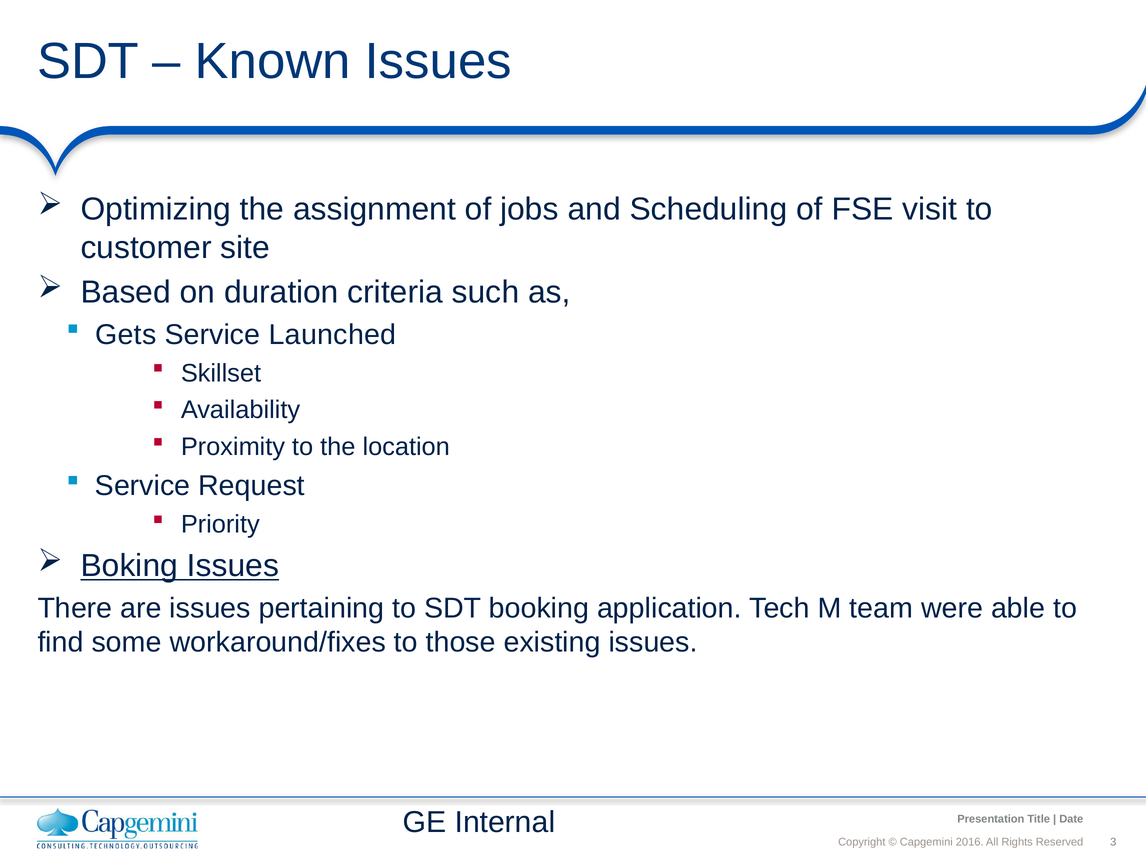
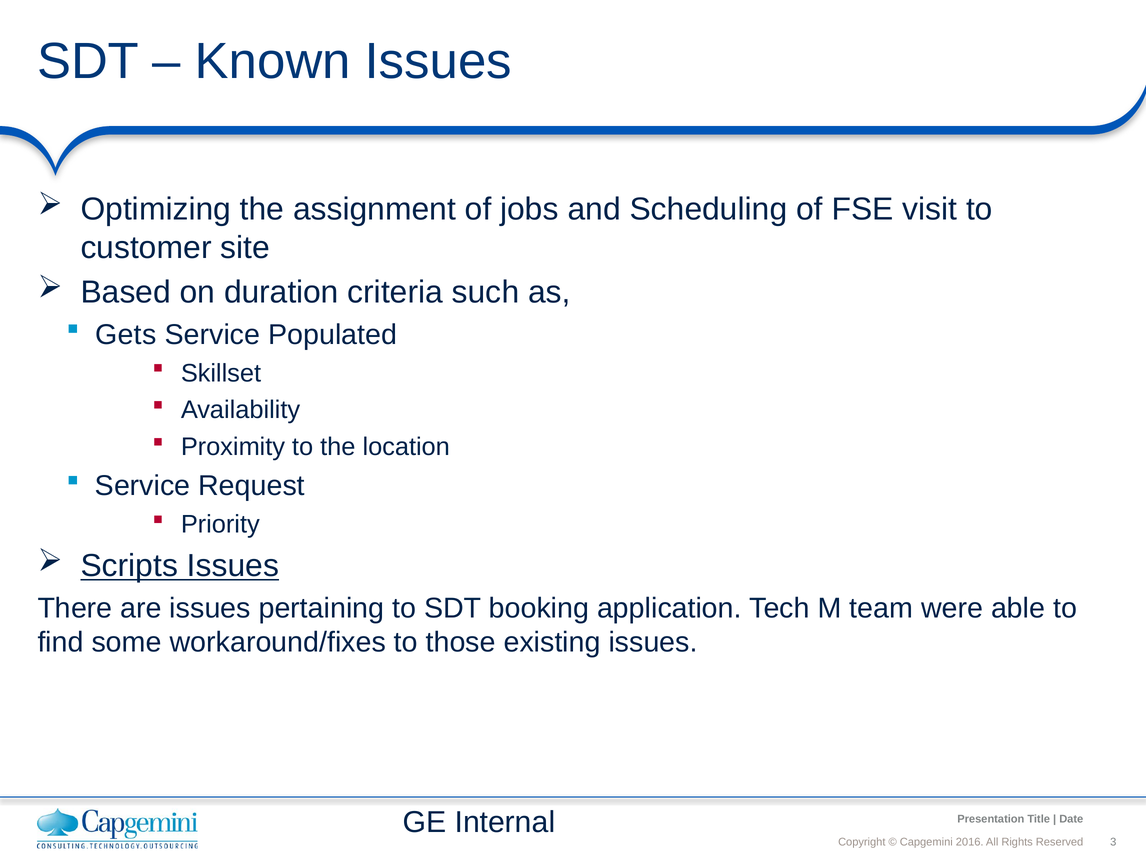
Launched: Launched -> Populated
Boking: Boking -> Scripts
